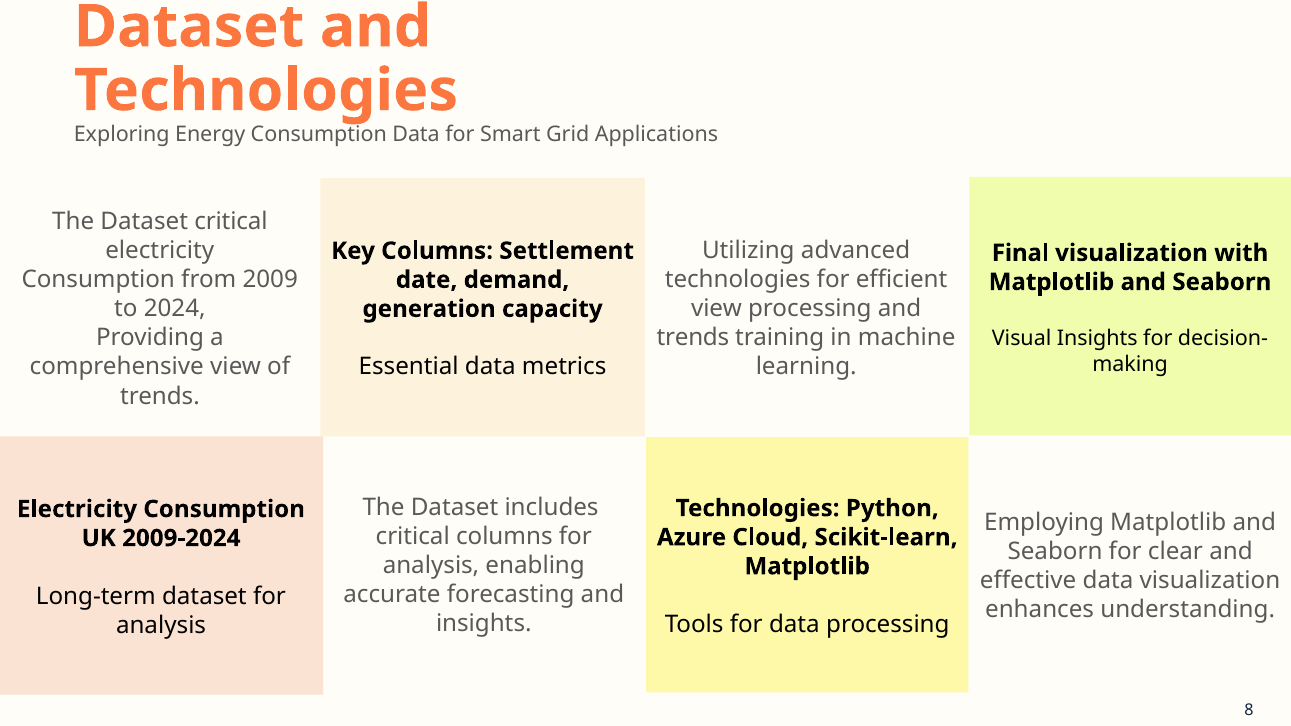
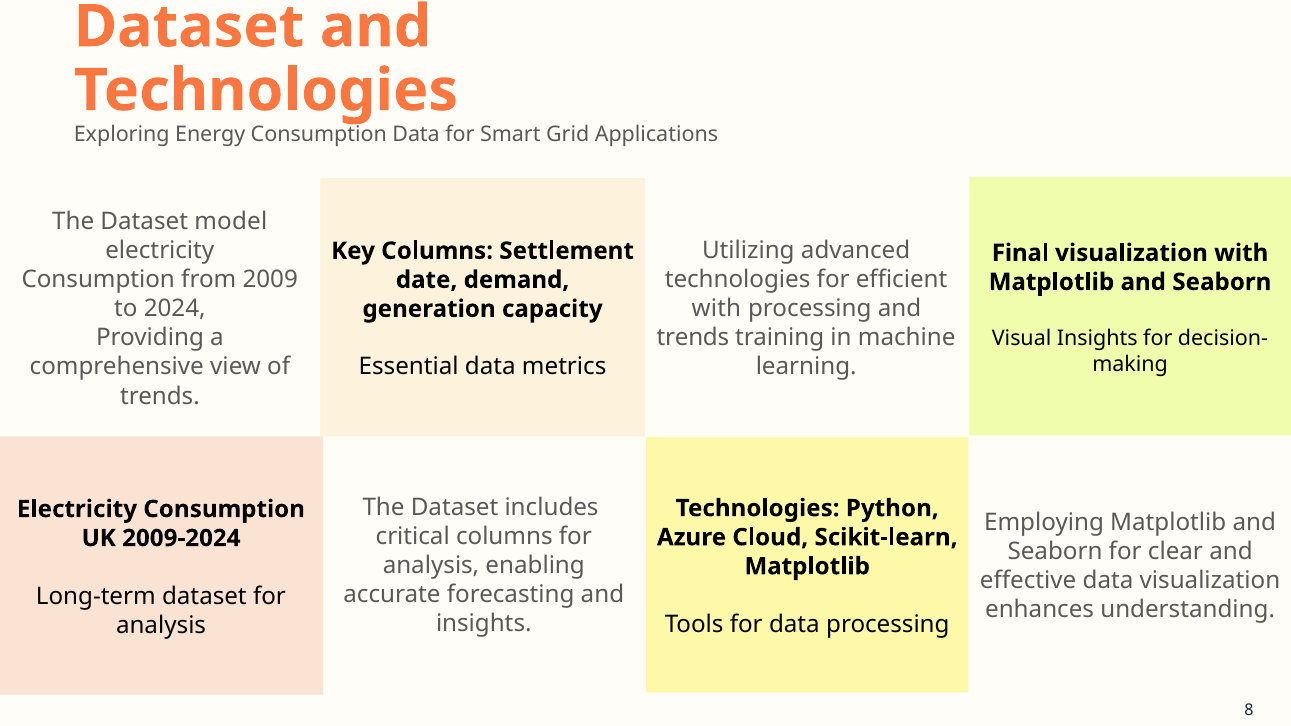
Dataset critical: critical -> model
view at (717, 309): view -> with
